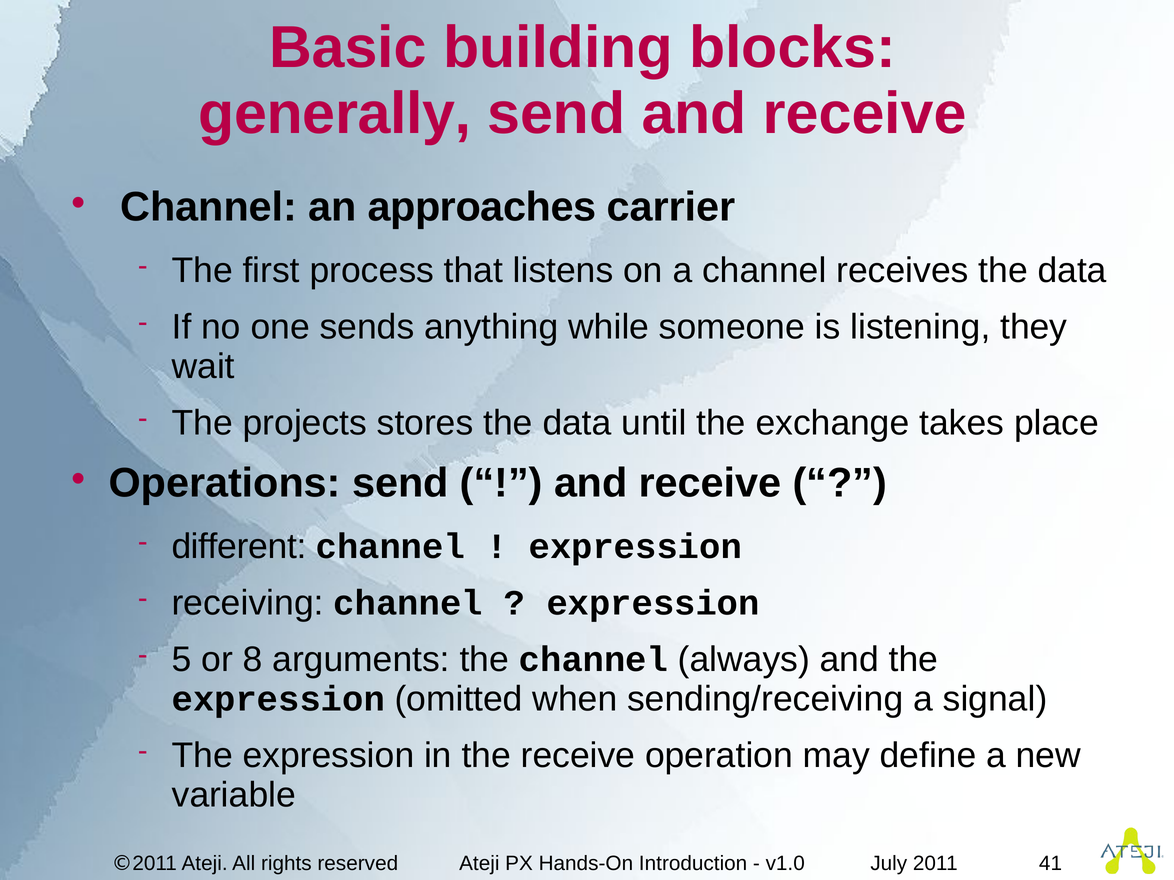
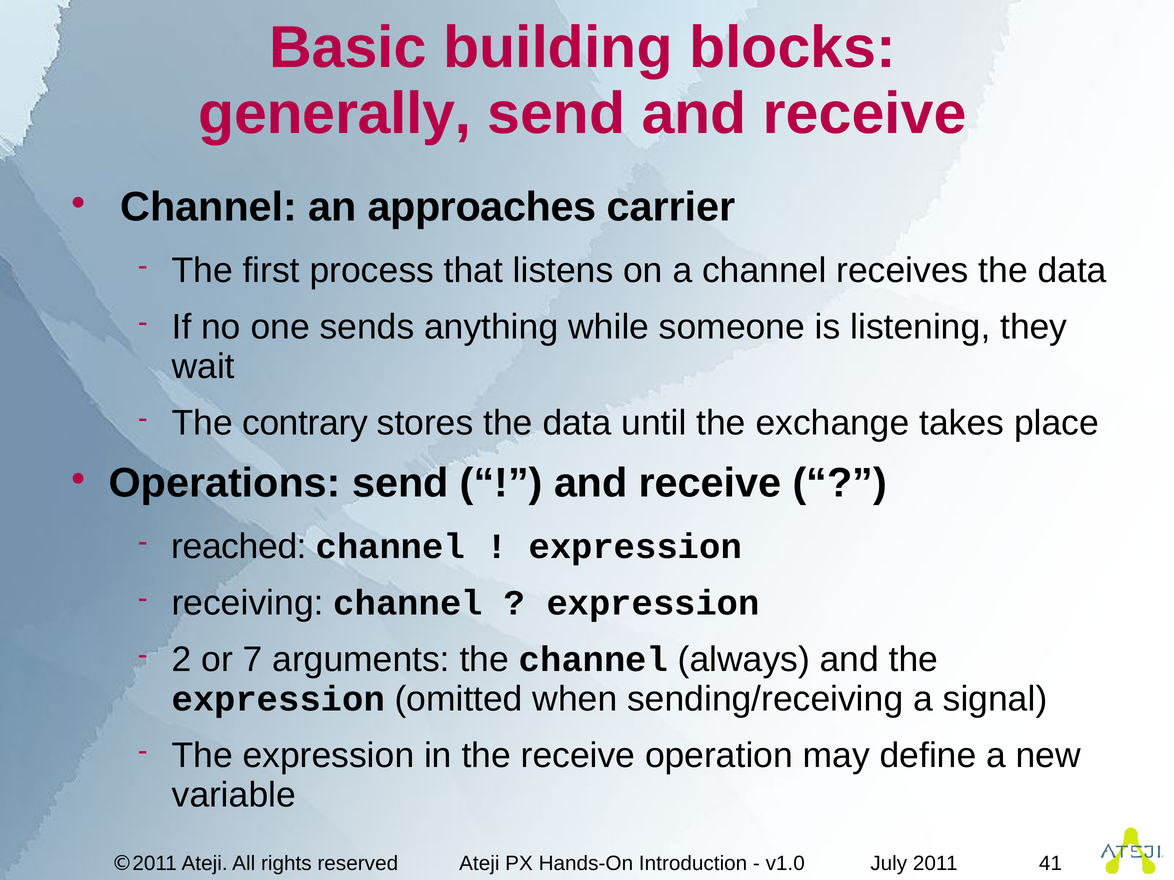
projects: projects -> contrary
different: different -> reached
5: 5 -> 2
8: 8 -> 7
